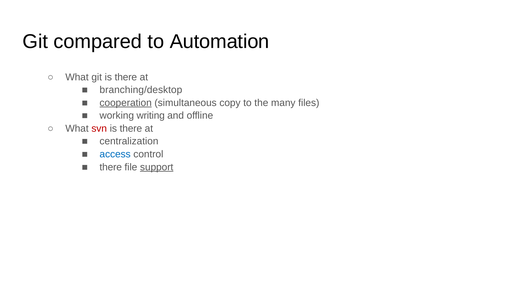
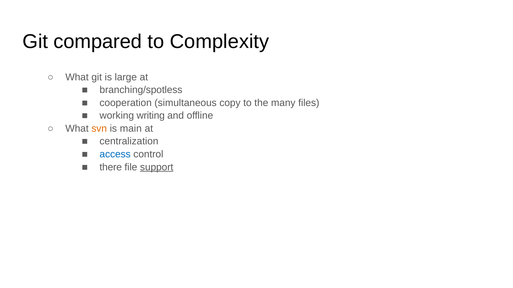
Automation: Automation -> Complexity
git is there: there -> large
branching/desktop: branching/desktop -> branching/spotless
cooperation underline: present -> none
svn colour: red -> orange
there at (131, 129): there -> main
